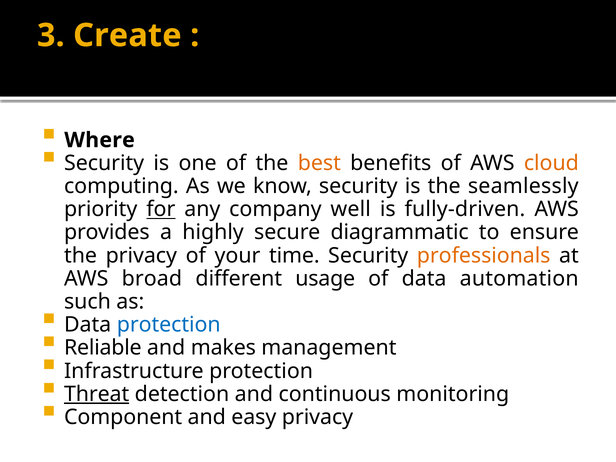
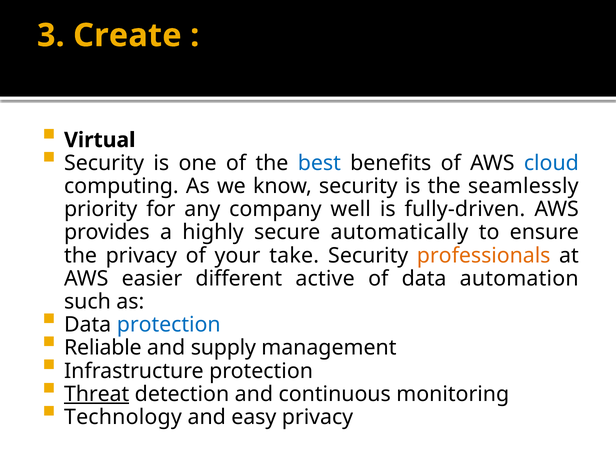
Where: Where -> Virtual
best colour: orange -> blue
cloud colour: orange -> blue
for underline: present -> none
diagrammatic: diagrammatic -> automatically
time: time -> take
broad: broad -> easier
usage: usage -> active
makes: makes -> supply
Component: Component -> Technology
